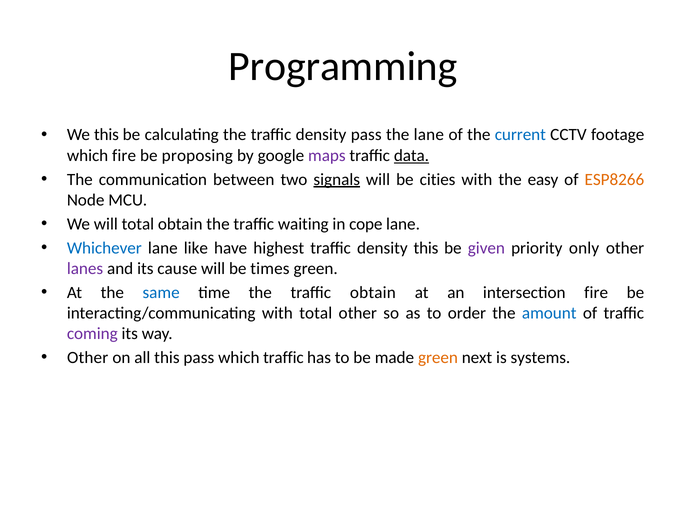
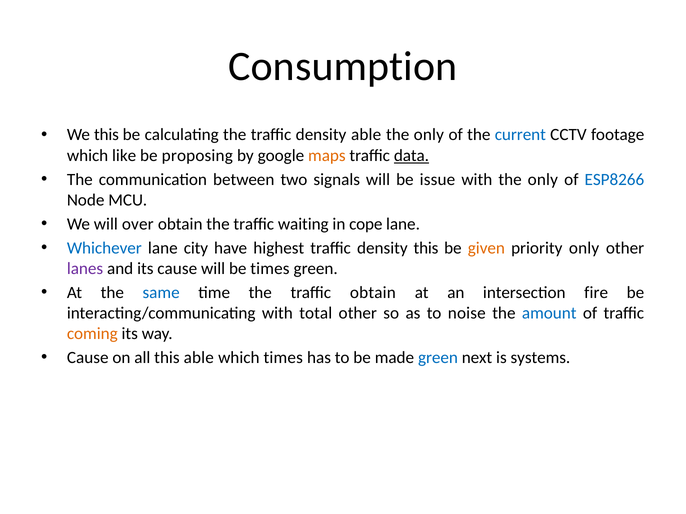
Programming: Programming -> Consumption
density pass: pass -> able
lane at (429, 135): lane -> only
which fire: fire -> like
maps colour: purple -> orange
signals underline: present -> none
cities: cities -> issue
with the easy: easy -> only
ESP8266 colour: orange -> blue
will total: total -> over
like: like -> city
given colour: purple -> orange
order: order -> noise
coming colour: purple -> orange
Other at (88, 358): Other -> Cause
this pass: pass -> able
which traffic: traffic -> times
green at (438, 358) colour: orange -> blue
